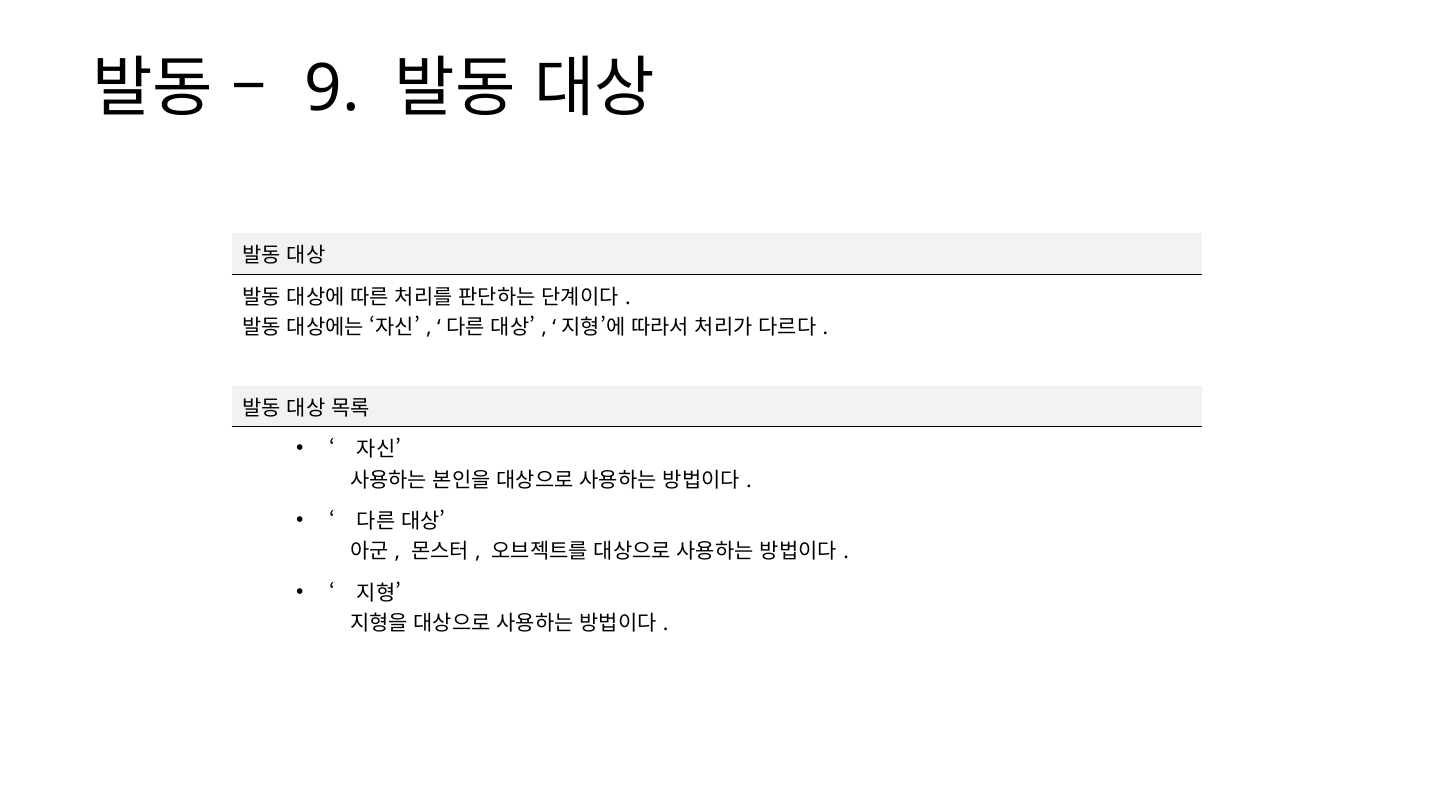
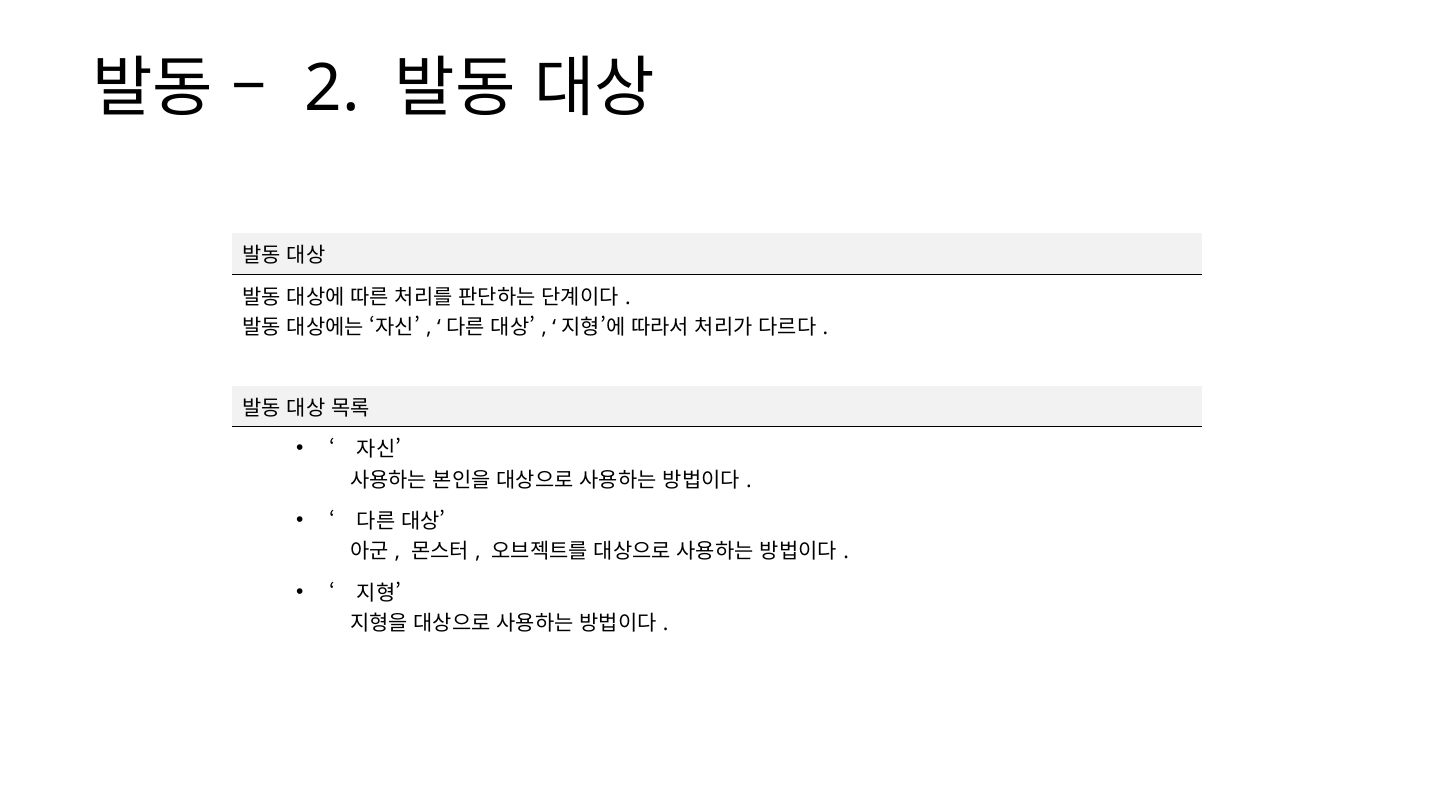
9: 9 -> 2
